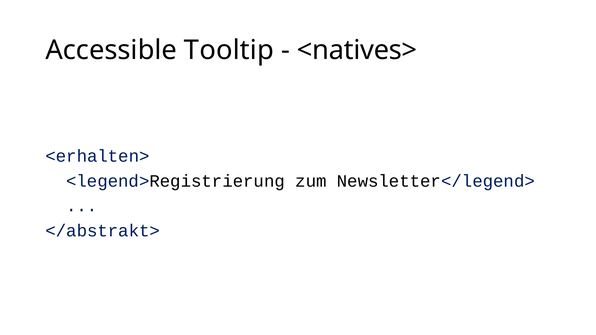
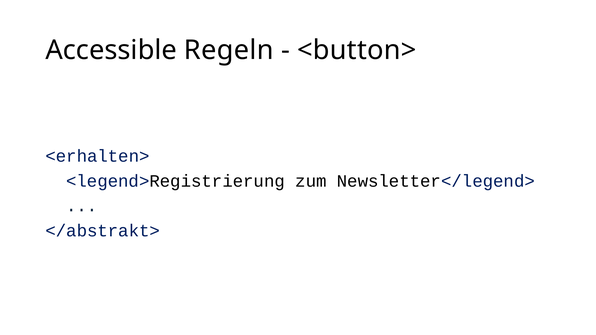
Tooltip: Tooltip -> Regeln
<natives>: <natives> -> <button>
